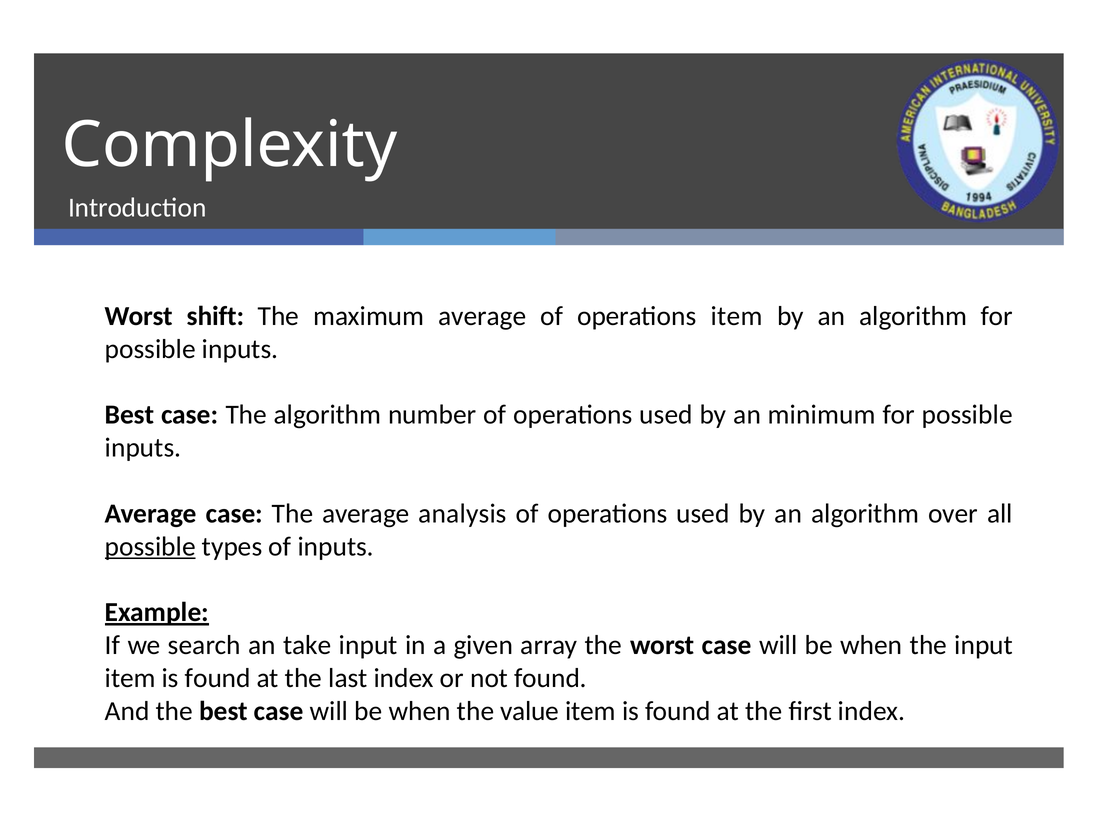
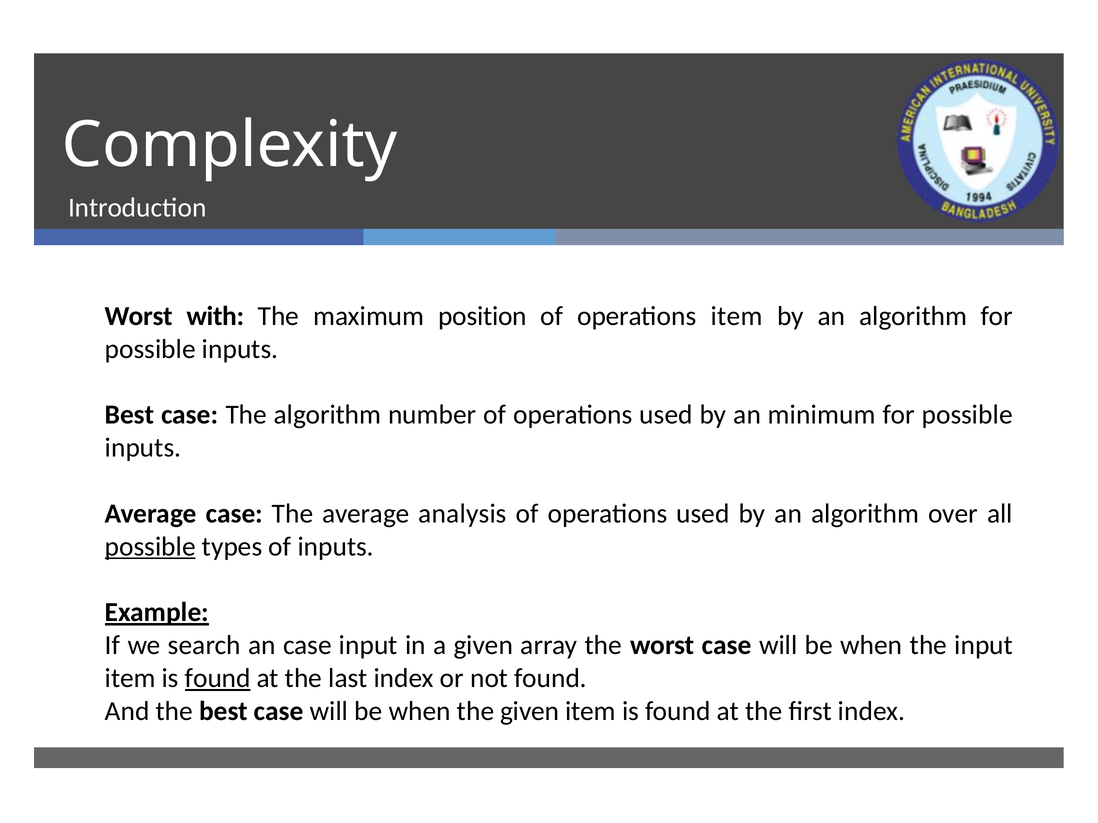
shift: shift -> with
maximum average: average -> position
an take: take -> case
found at (218, 679) underline: none -> present
the value: value -> given
